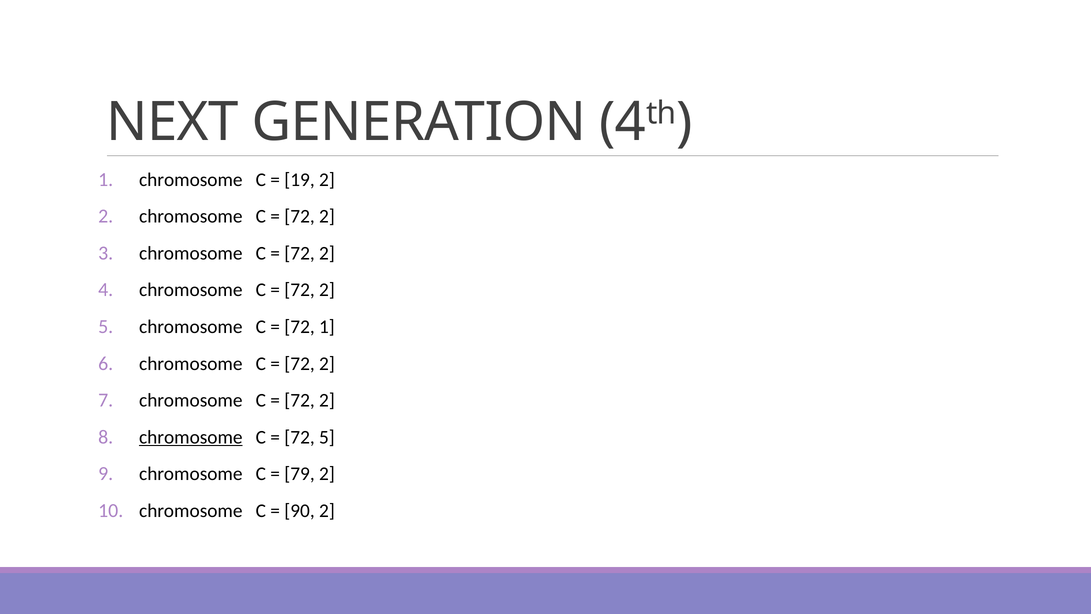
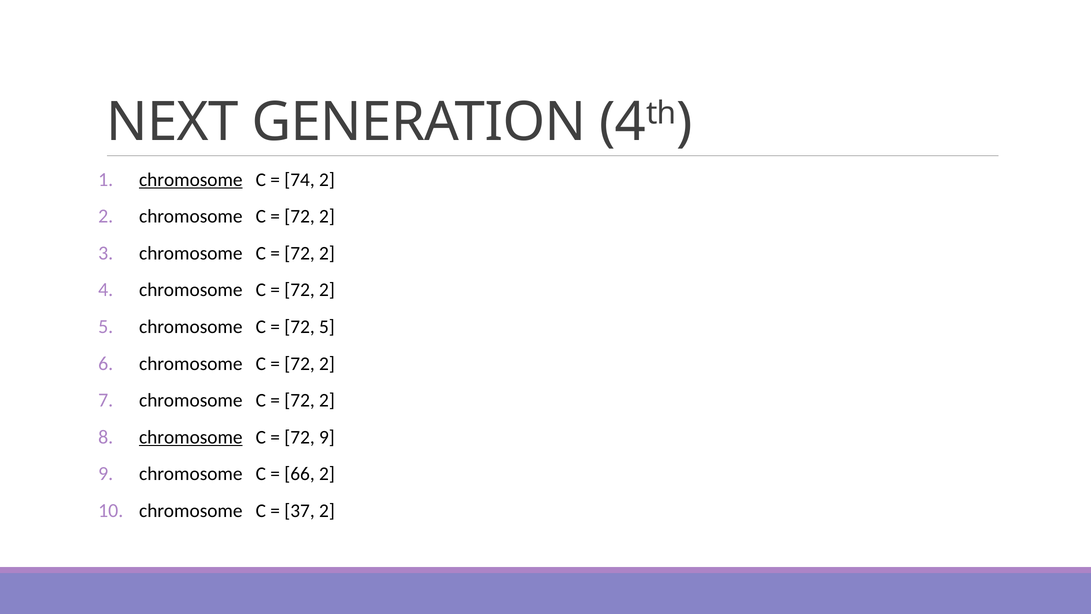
chromosome at (191, 180) underline: none -> present
19: 19 -> 74
72 1: 1 -> 5
72 5: 5 -> 9
79: 79 -> 66
90: 90 -> 37
